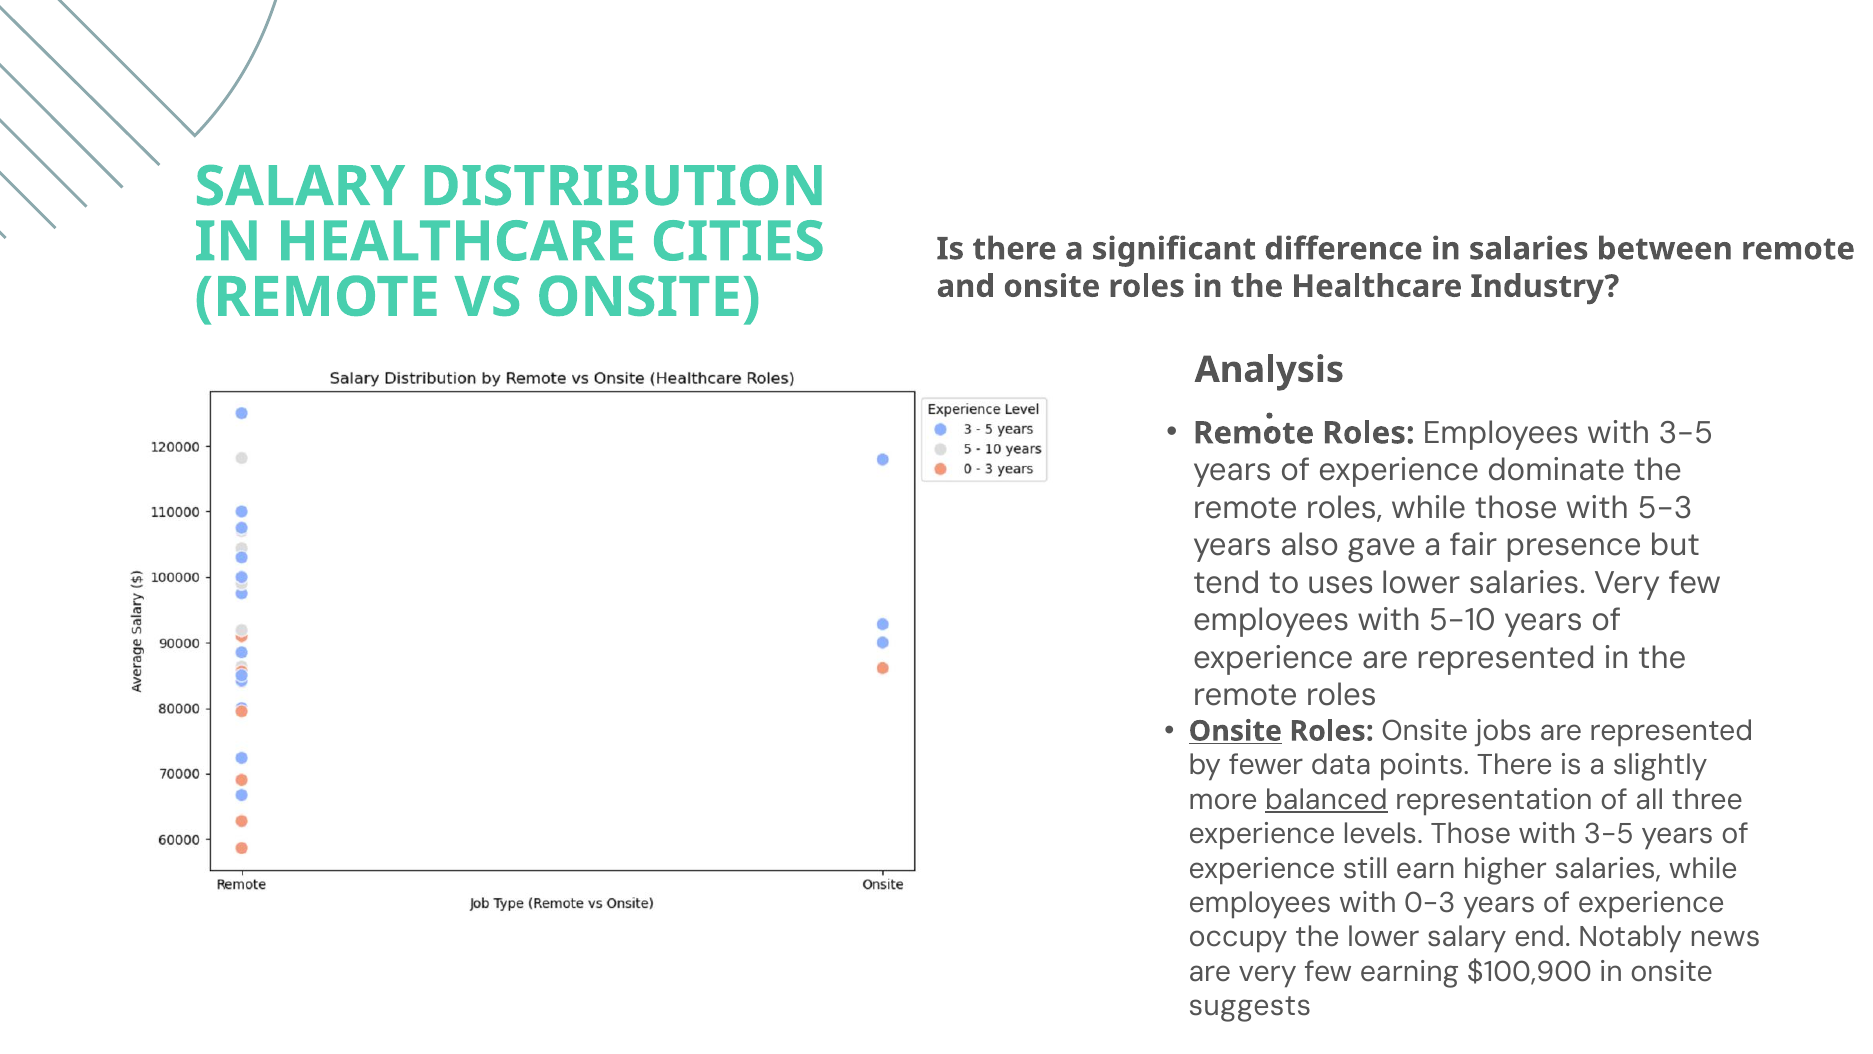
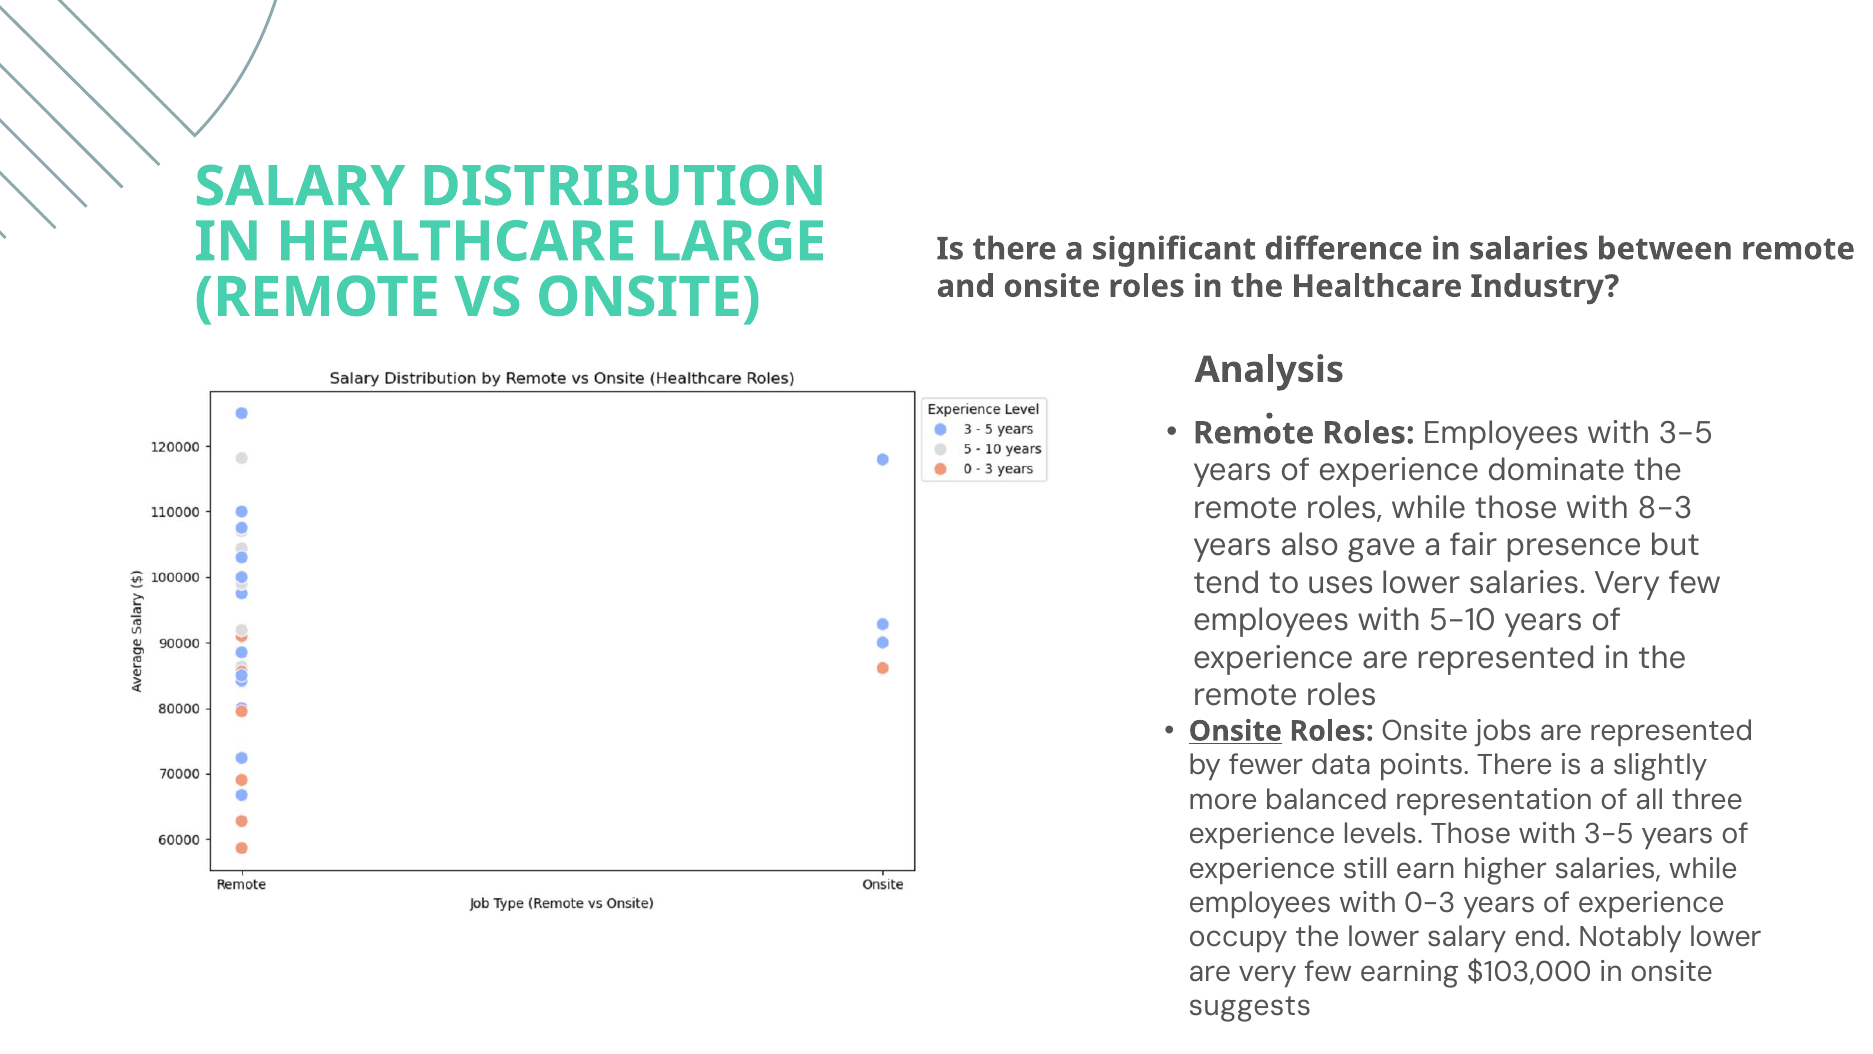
CITIES: CITIES -> LARGE
5-3: 5-3 -> 8-3
balanced underline: present -> none
Notably news: news -> lower
$100,900: $100,900 -> $103,000
